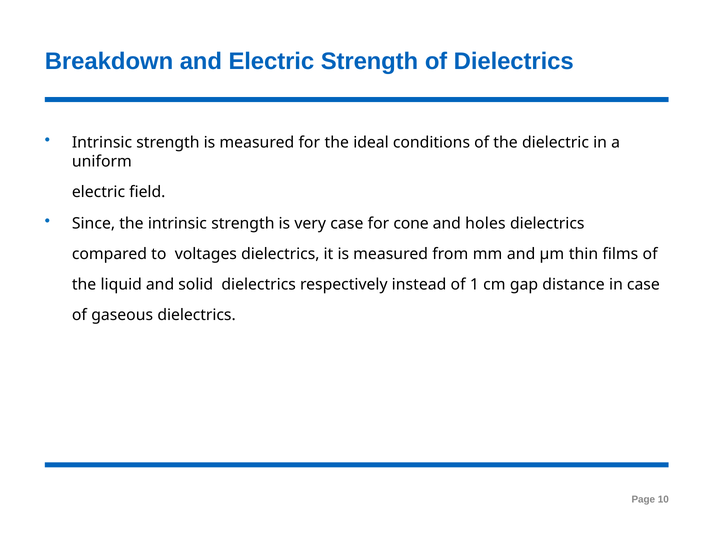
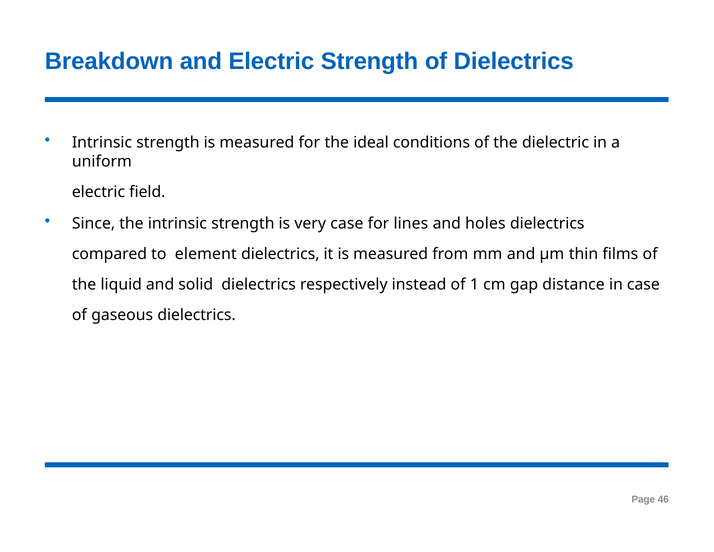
cone: cone -> lines
voltages: voltages -> element
10: 10 -> 46
